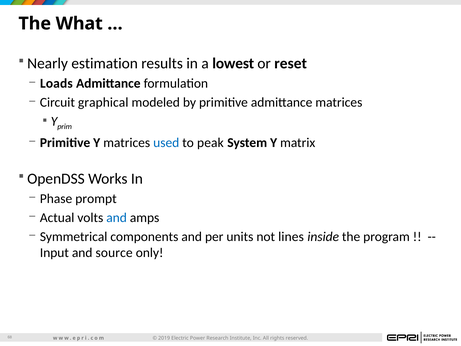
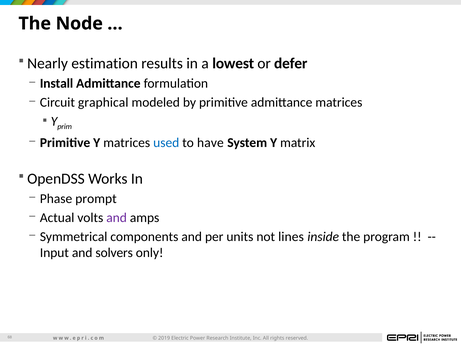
What: What -> Node
reset: reset -> defer
Loads: Loads -> Install
peak: peak -> have
and at (117, 218) colour: blue -> purple
source: source -> solvers
